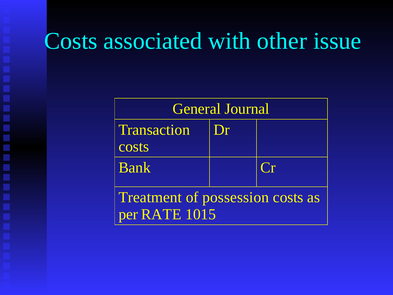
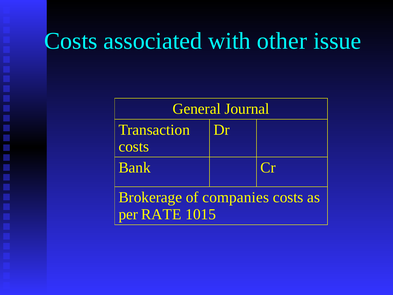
Treatment: Treatment -> Brokerage
possession: possession -> companies
